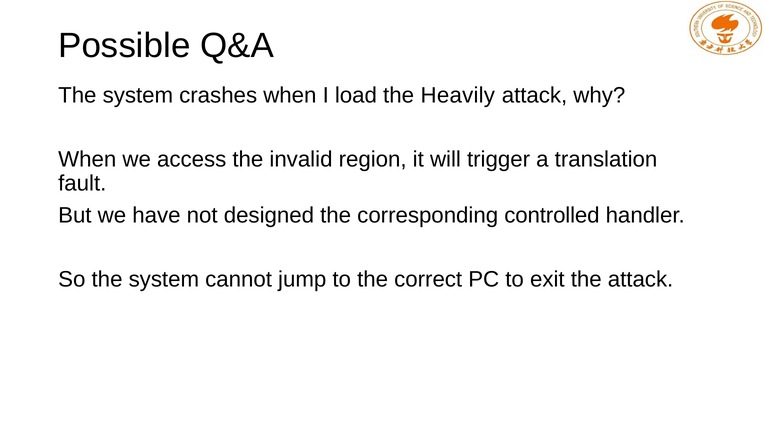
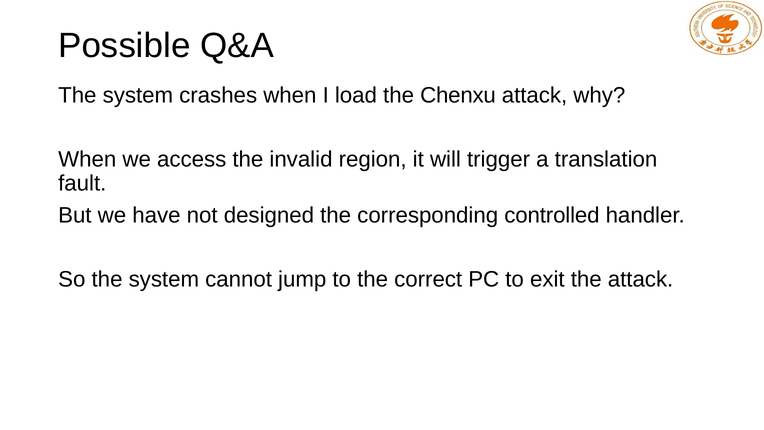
Heavily: Heavily -> Chenxu
